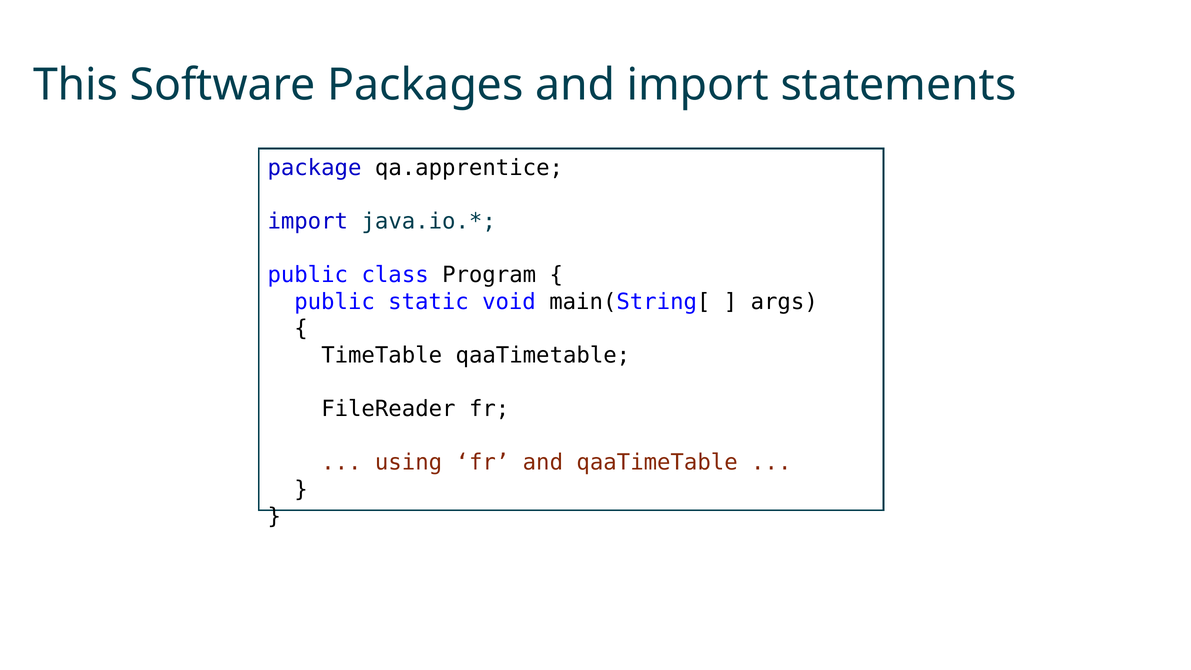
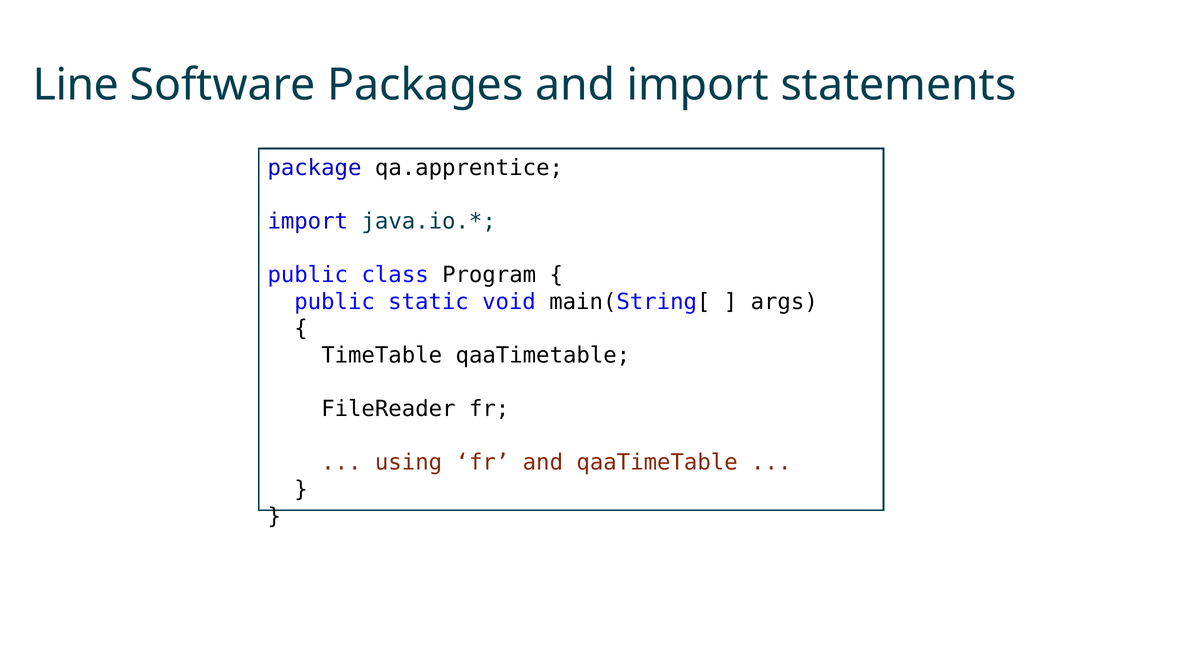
This: This -> Line
